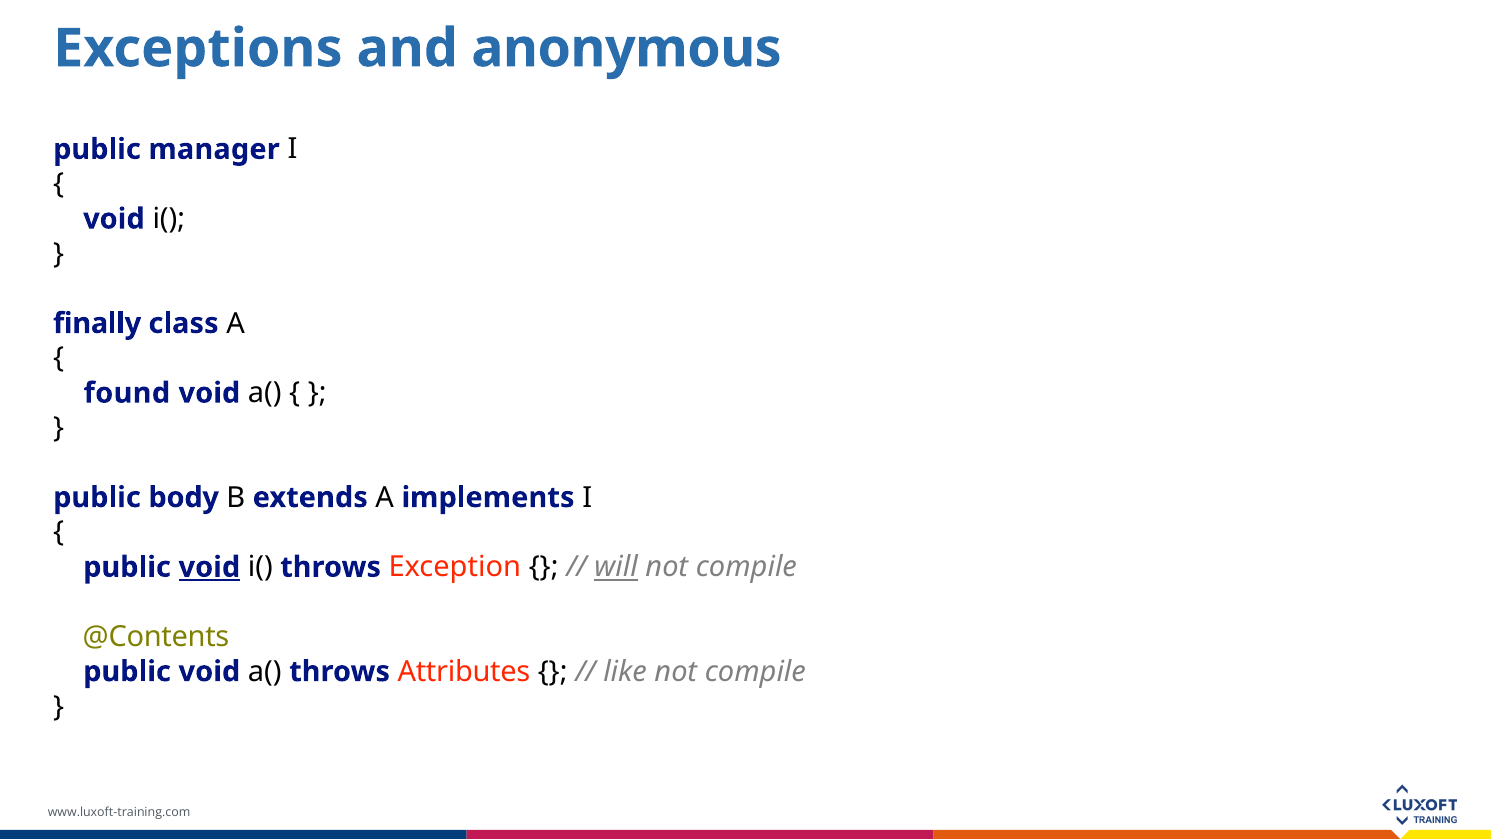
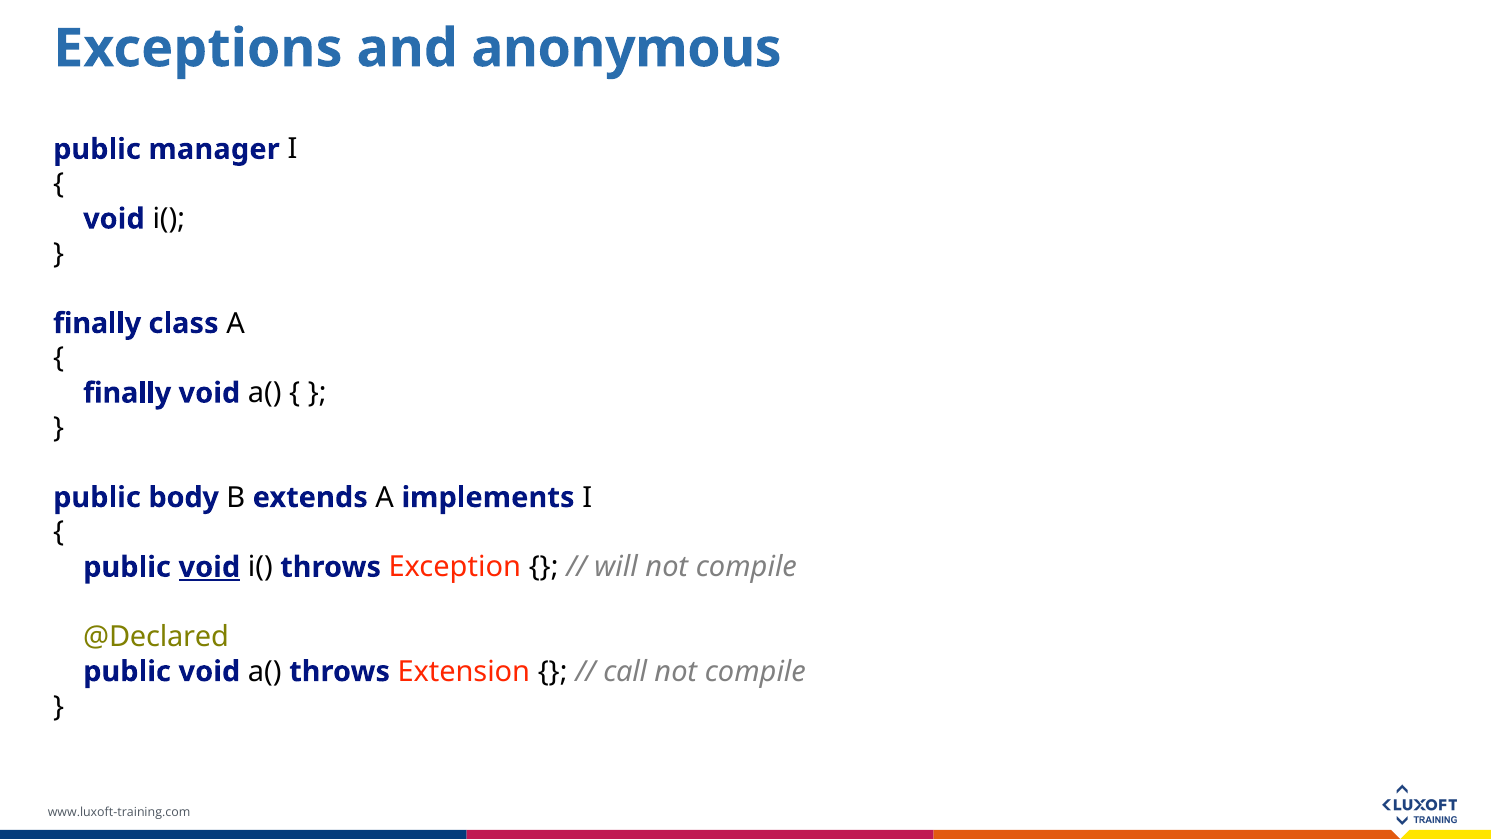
found at (127, 393): found -> finally
will underline: present -> none
@Contents: @Contents -> @Declared
Attributes: Attributes -> Extension
like: like -> call
